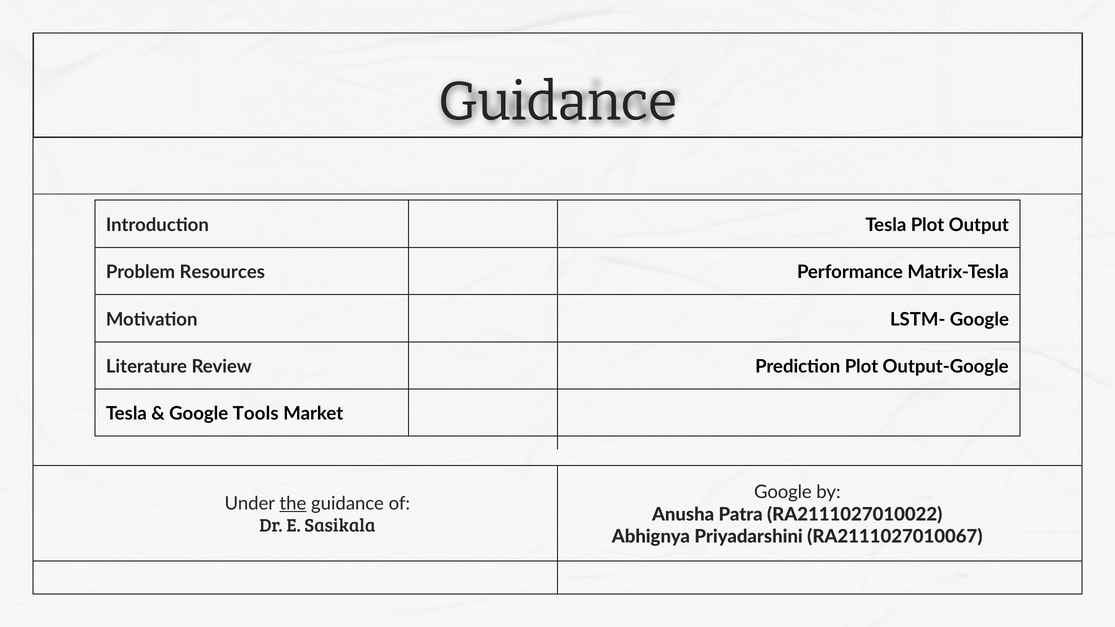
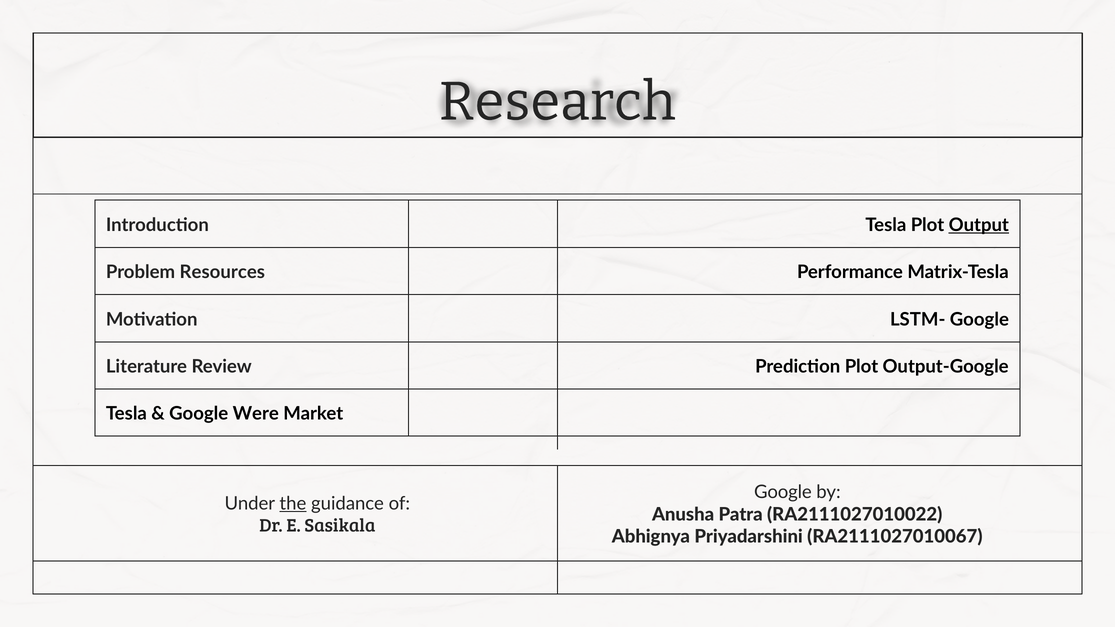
Guidance at (558, 102): Guidance -> Research
Output underline: none -> present
Tools: Tools -> Were
